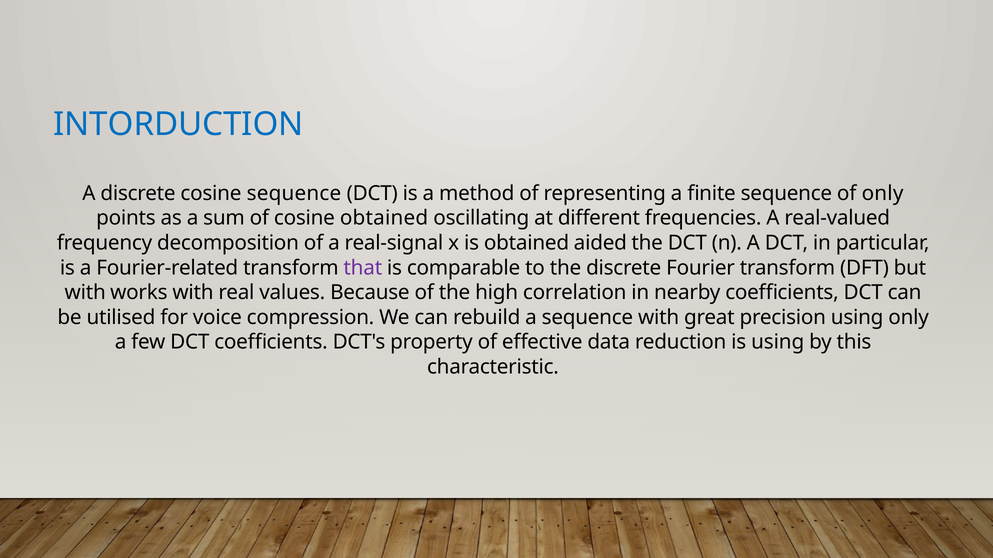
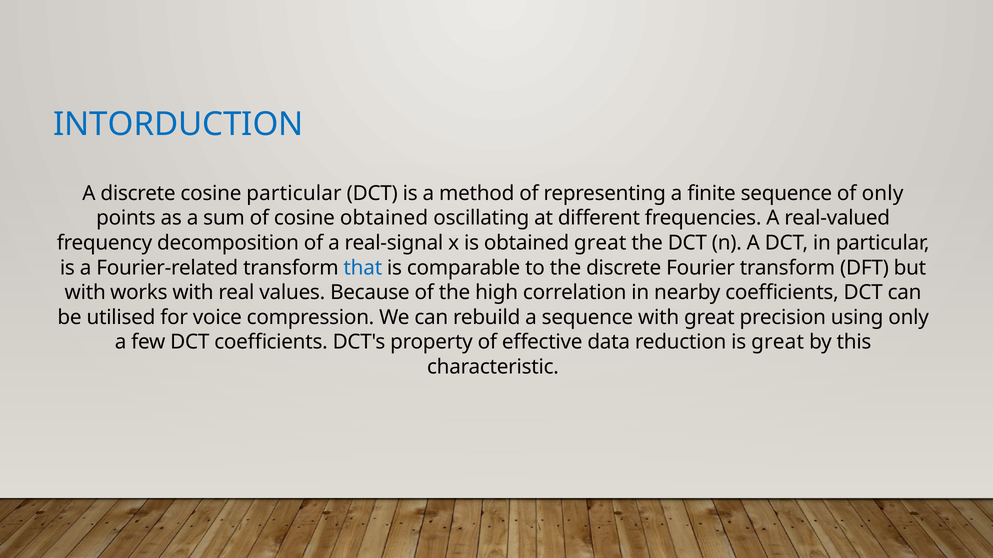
cosine sequence: sequence -> particular
obtained aided: aided -> great
that colour: purple -> blue
is using: using -> great
